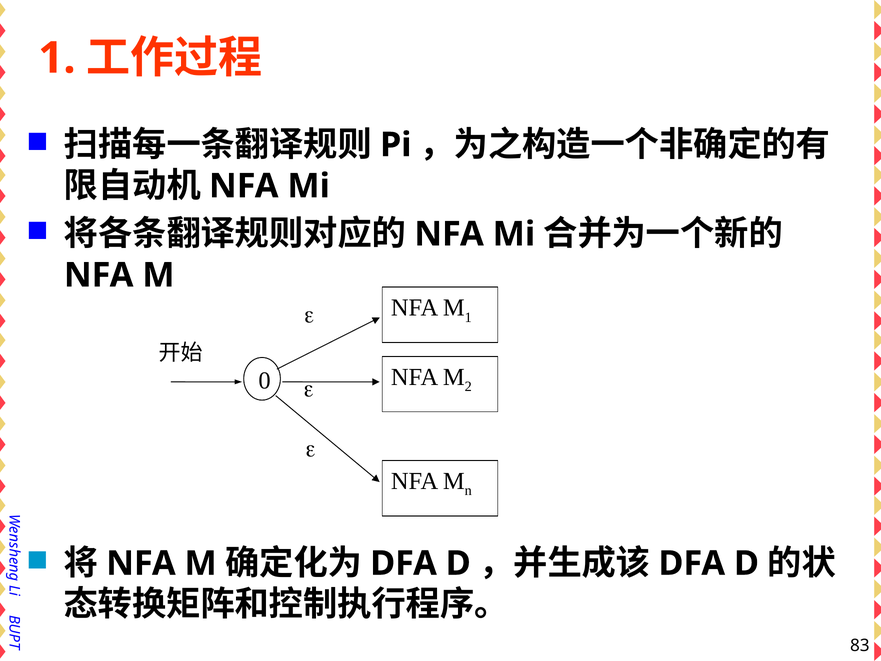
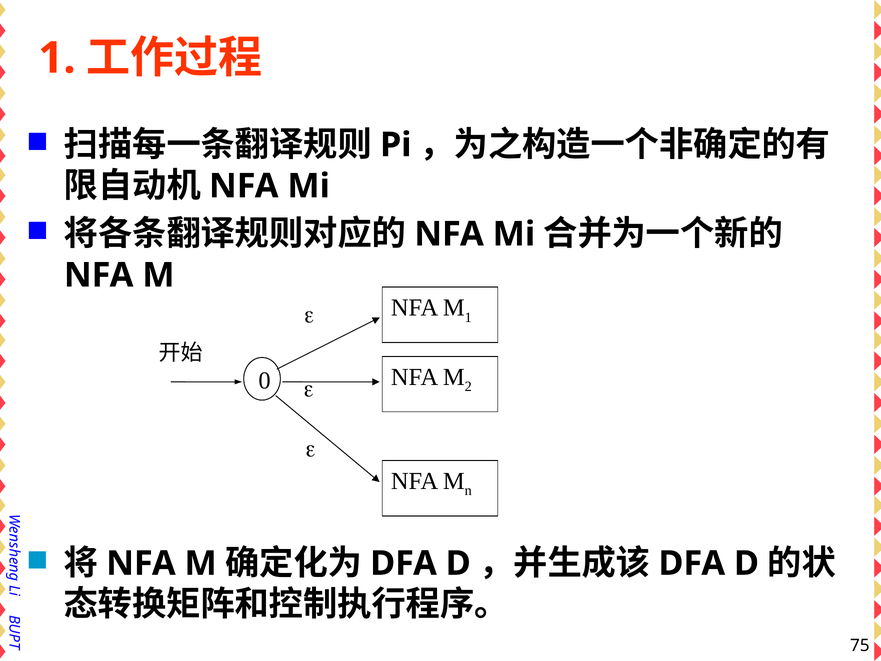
83: 83 -> 75
